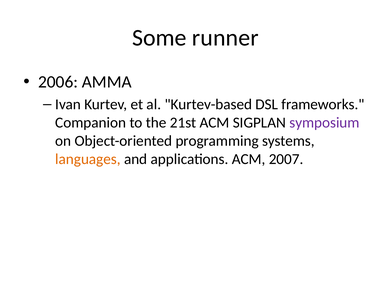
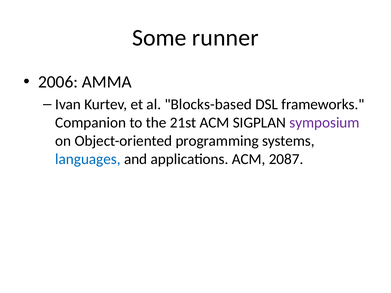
Kurtev-based: Kurtev-based -> Blocks-based
languages colour: orange -> blue
2007: 2007 -> 2087
